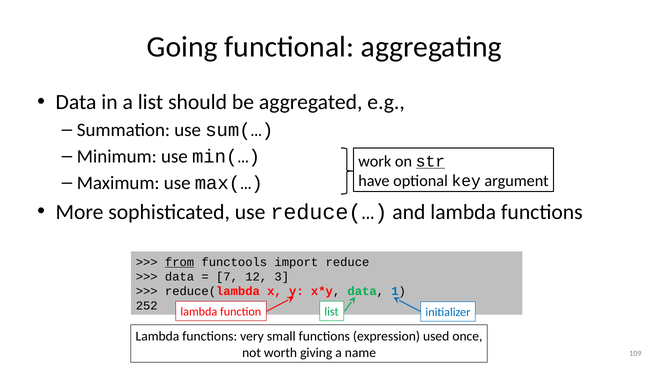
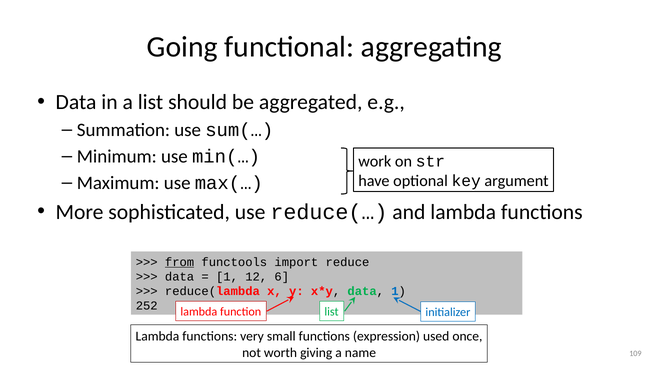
str underline: present -> none
7 at (227, 277): 7 -> 1
3: 3 -> 6
